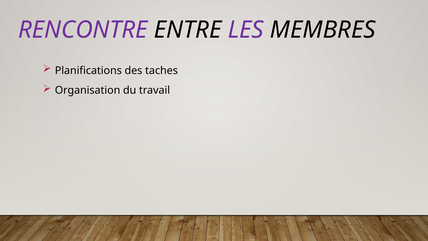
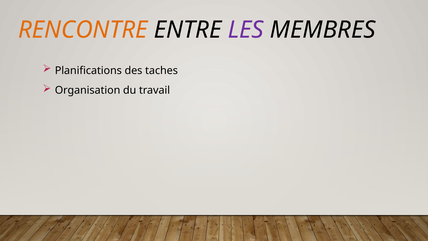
RENCONTRE colour: purple -> orange
